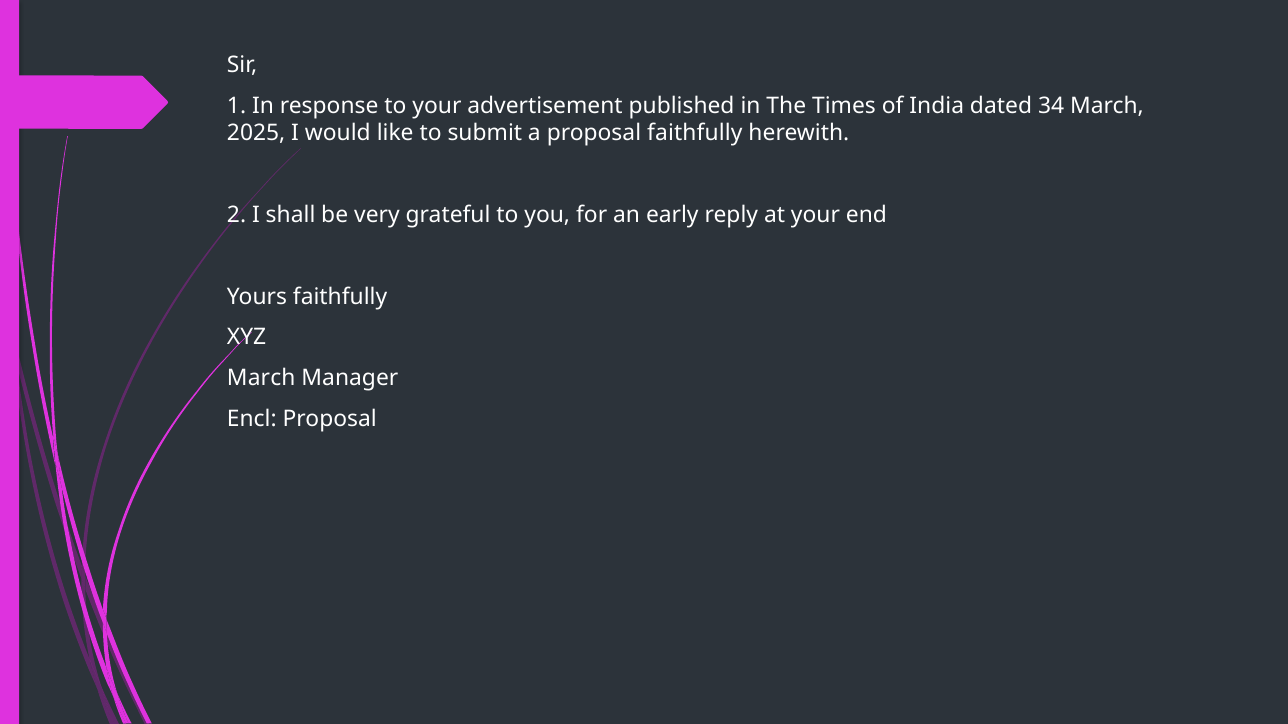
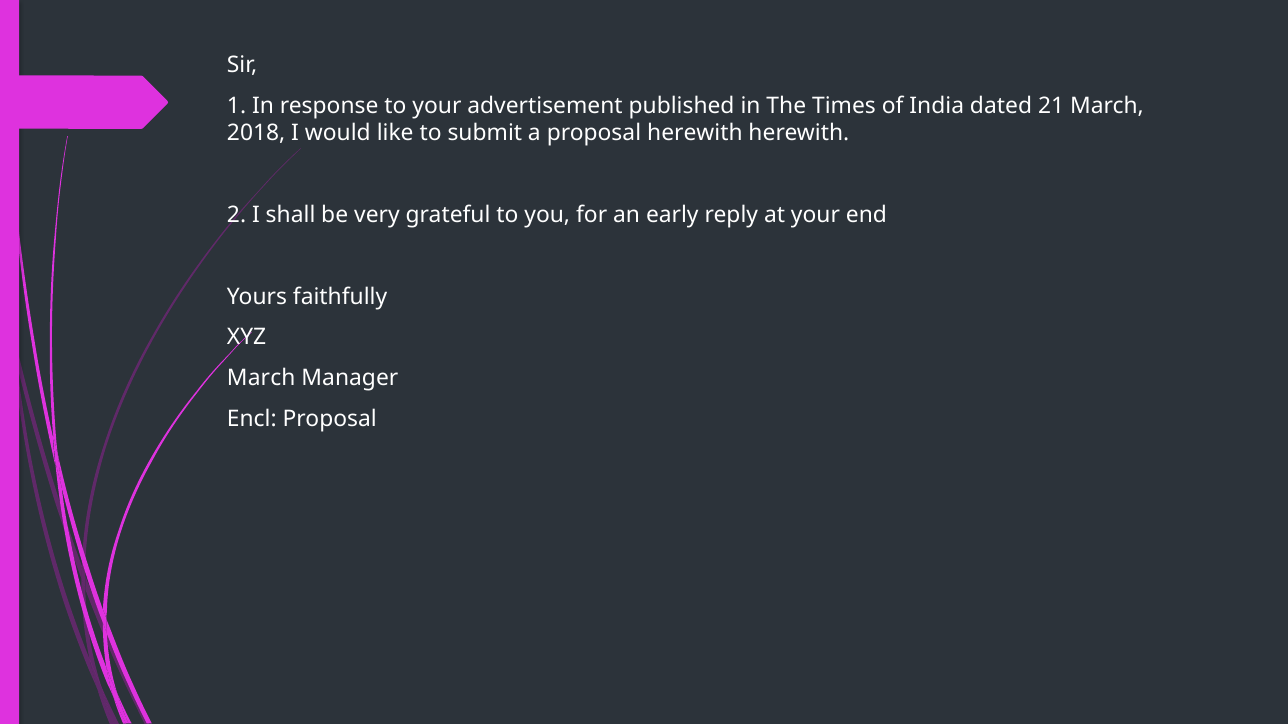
34: 34 -> 21
2025: 2025 -> 2018
proposal faithfully: faithfully -> herewith
